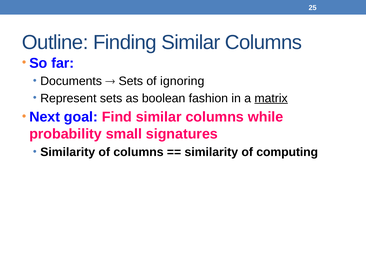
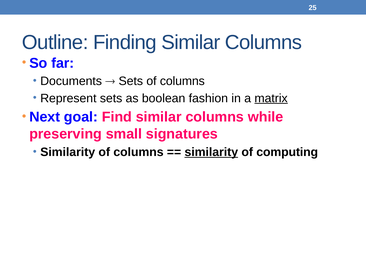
Sets of ignoring: ignoring -> columns
probability: probability -> preserving
similarity at (211, 152) underline: none -> present
